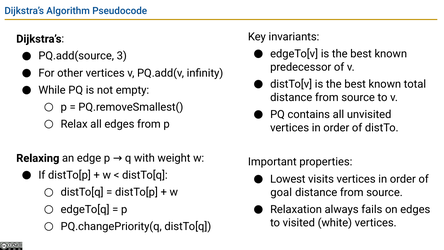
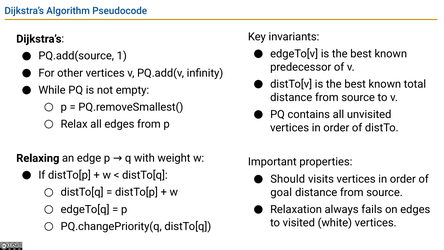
3: 3 -> 1
Lowest: Lowest -> Should
